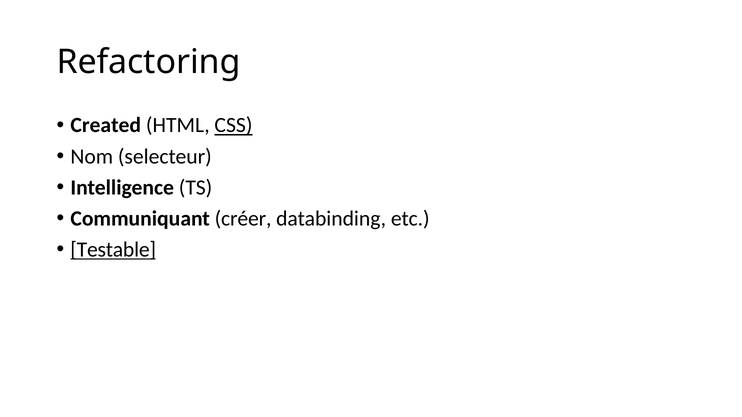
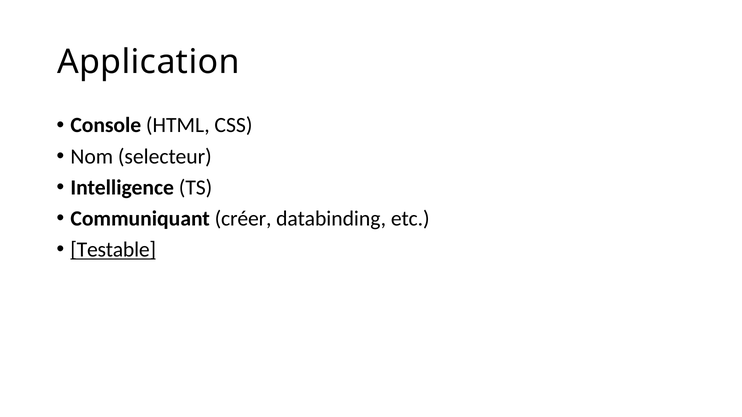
Refactoring: Refactoring -> Application
Created: Created -> Console
CSS underline: present -> none
